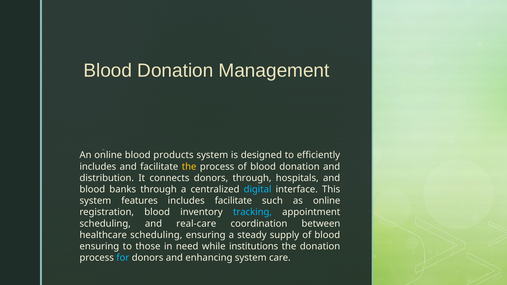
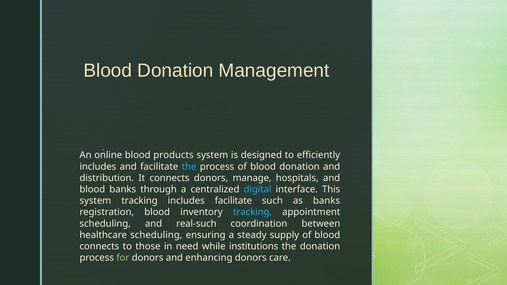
the at (189, 167) colour: yellow -> light blue
donors through: through -> manage
system features: features -> tracking
as online: online -> banks
real-care: real-care -> real-such
ensuring at (99, 247): ensuring -> connects
for colour: light blue -> light green
enhancing system: system -> donors
